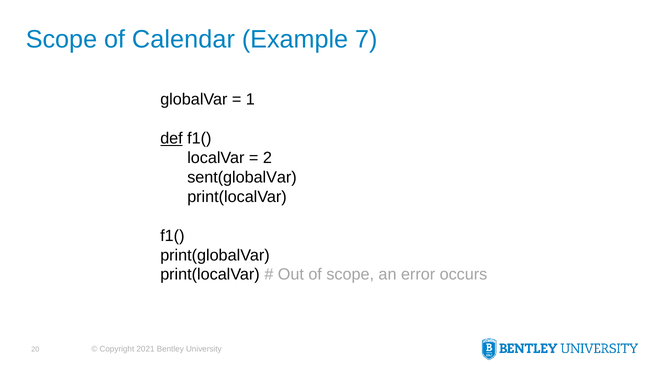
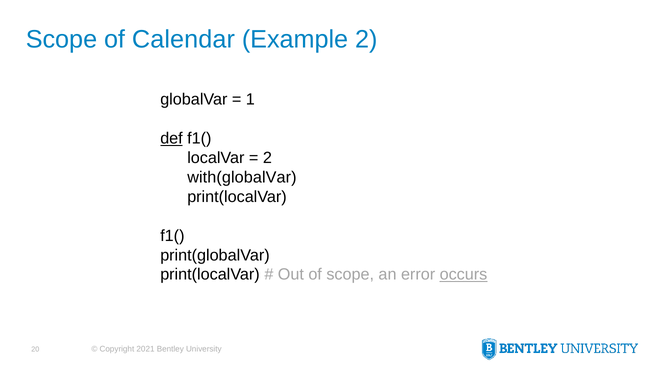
Example 7: 7 -> 2
sent(globalVar: sent(globalVar -> with(globalVar
occurs underline: none -> present
